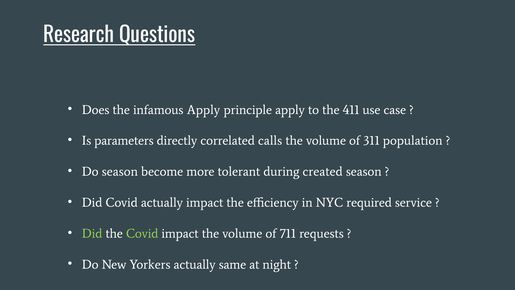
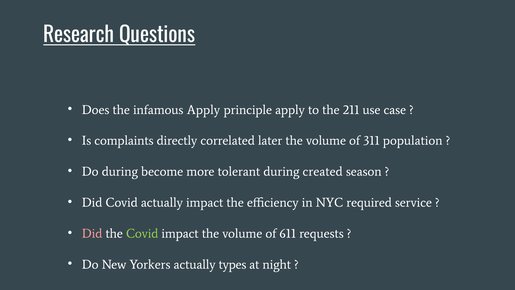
411: 411 -> 211
parameters: parameters -> complaints
calls: calls -> later
Do season: season -> during
Did at (92, 233) colour: light green -> pink
711: 711 -> 611
same: same -> types
